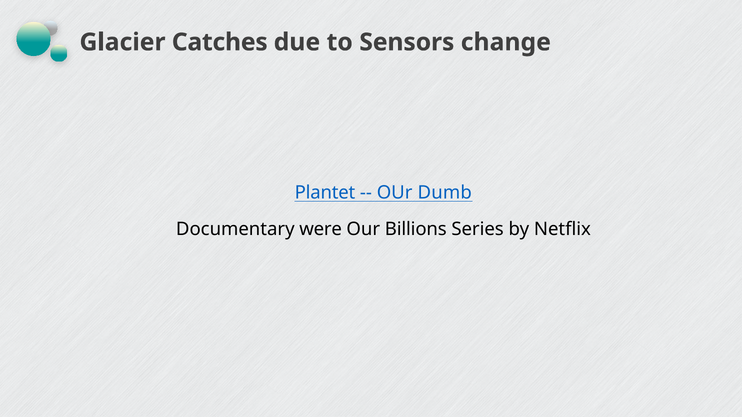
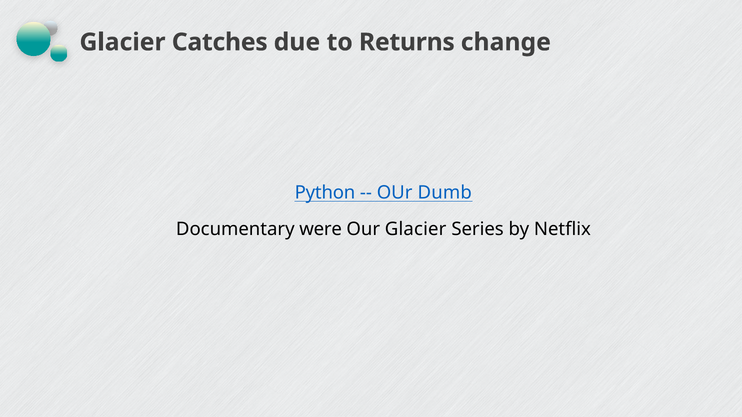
Sensors: Sensors -> Returns
Plantet: Plantet -> Python
Our Billions: Billions -> Glacier
